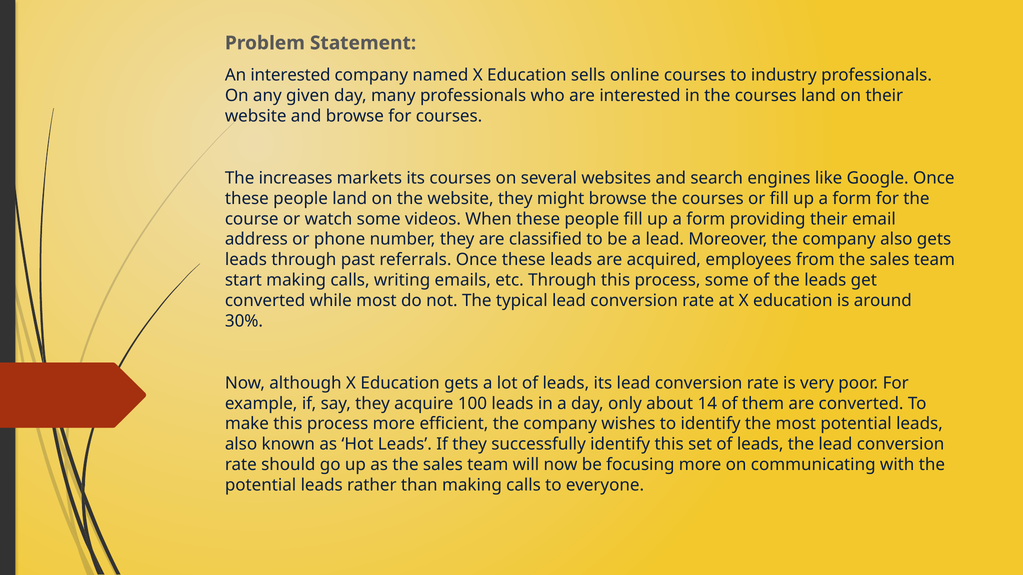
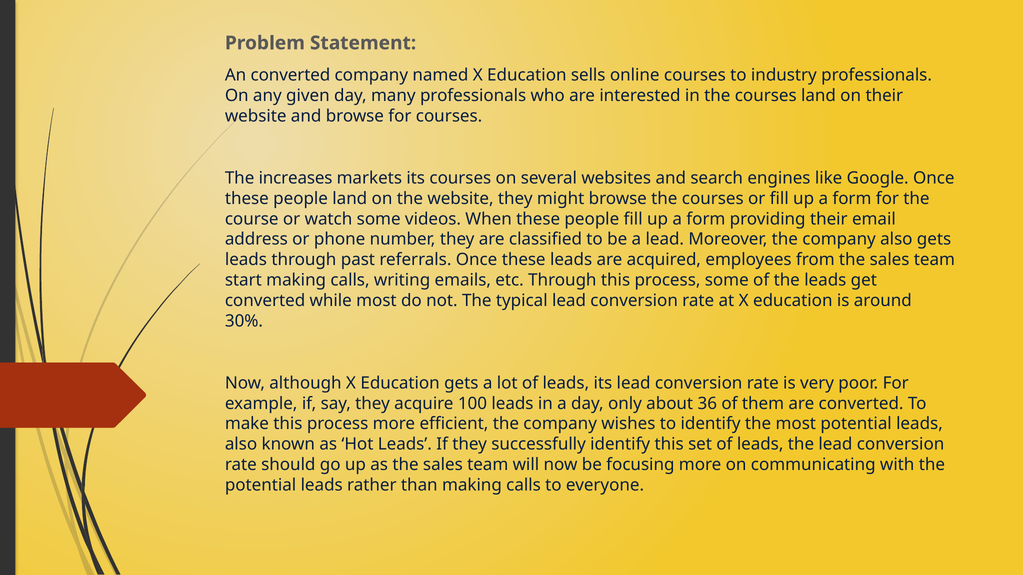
An interested: interested -> converted
14: 14 -> 36
